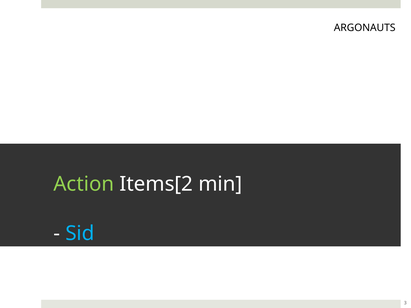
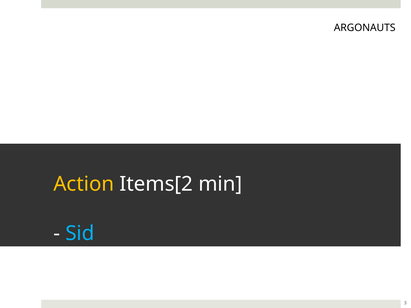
Action colour: light green -> yellow
